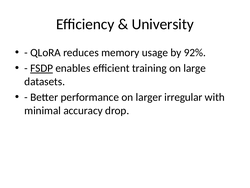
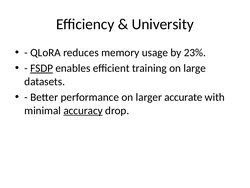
92%: 92% -> 23%
irregular: irregular -> accurate
accuracy underline: none -> present
